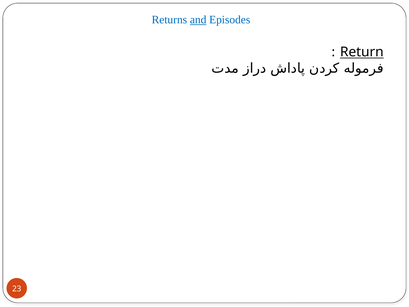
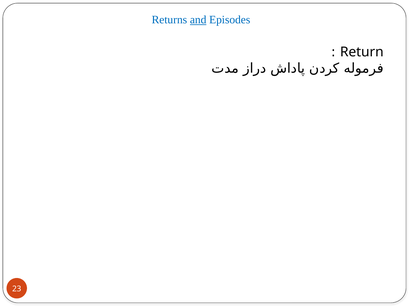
Return underline: present -> none
